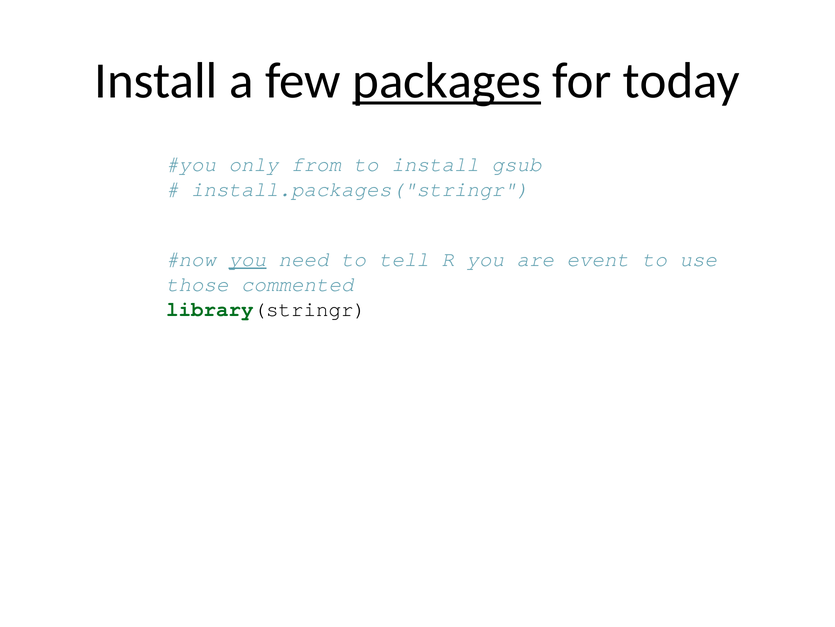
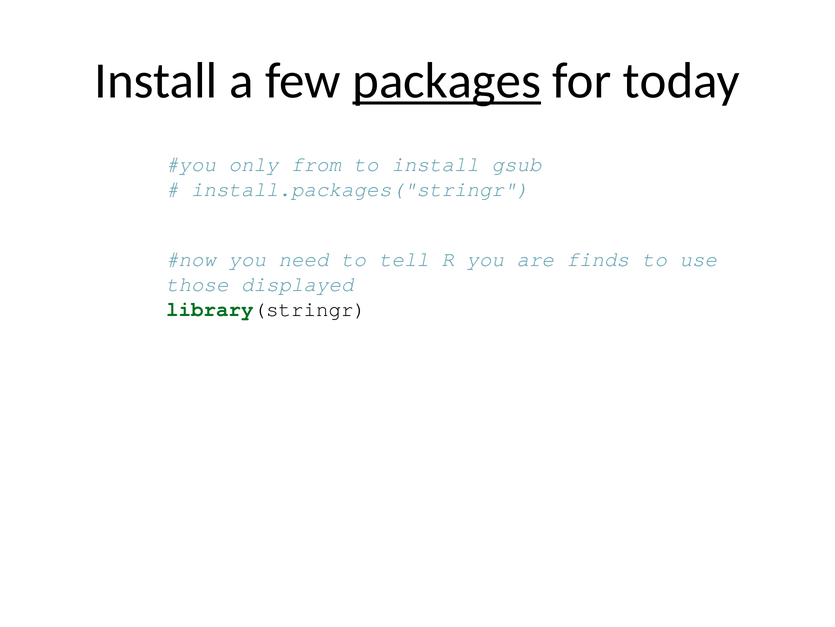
you at (247, 259) underline: present -> none
event: event -> finds
commented: commented -> displayed
